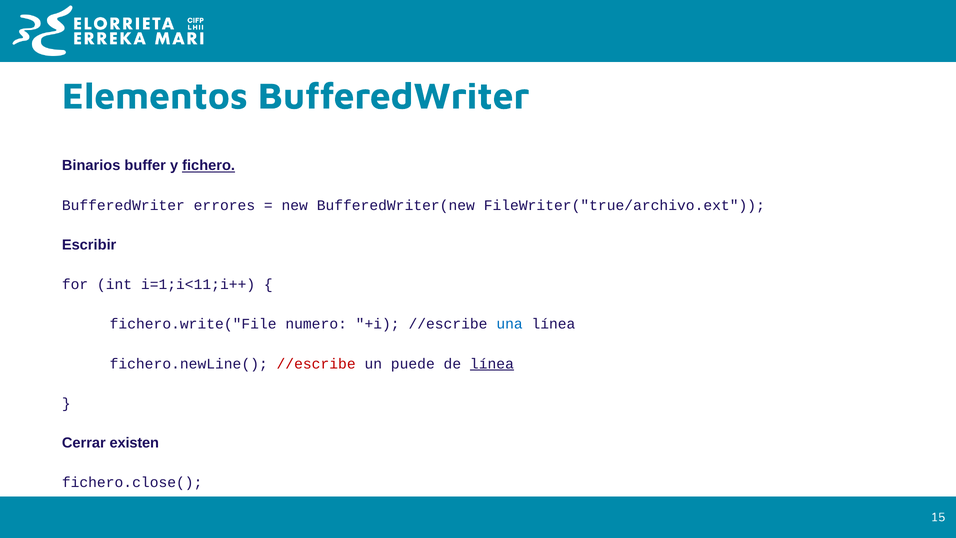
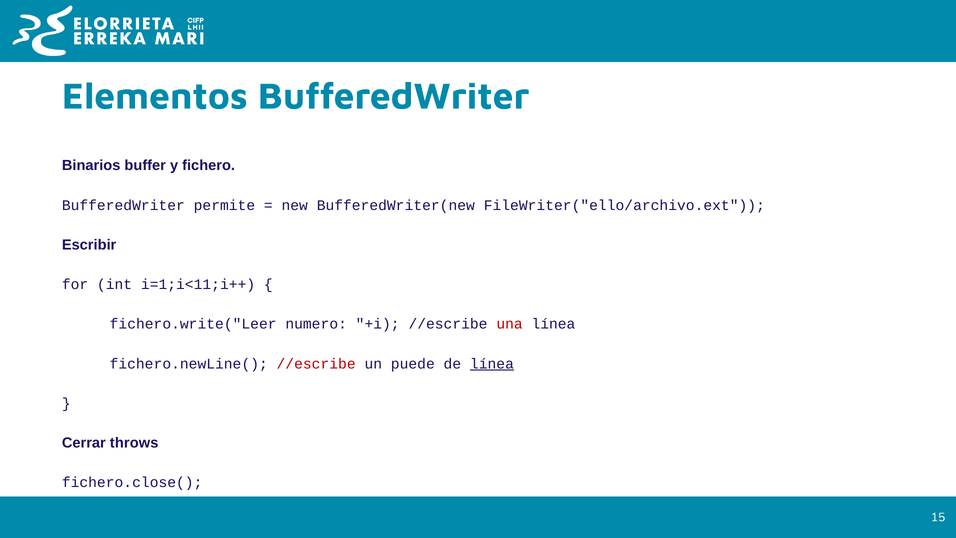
fichero underline: present -> none
errores: errores -> permite
FileWriter("true/archivo.ext: FileWriter("true/archivo.ext -> FileWriter("ello/archivo.ext
fichero.write("File: fichero.write("File -> fichero.write("Leer
una colour: blue -> red
existen: existen -> throws
